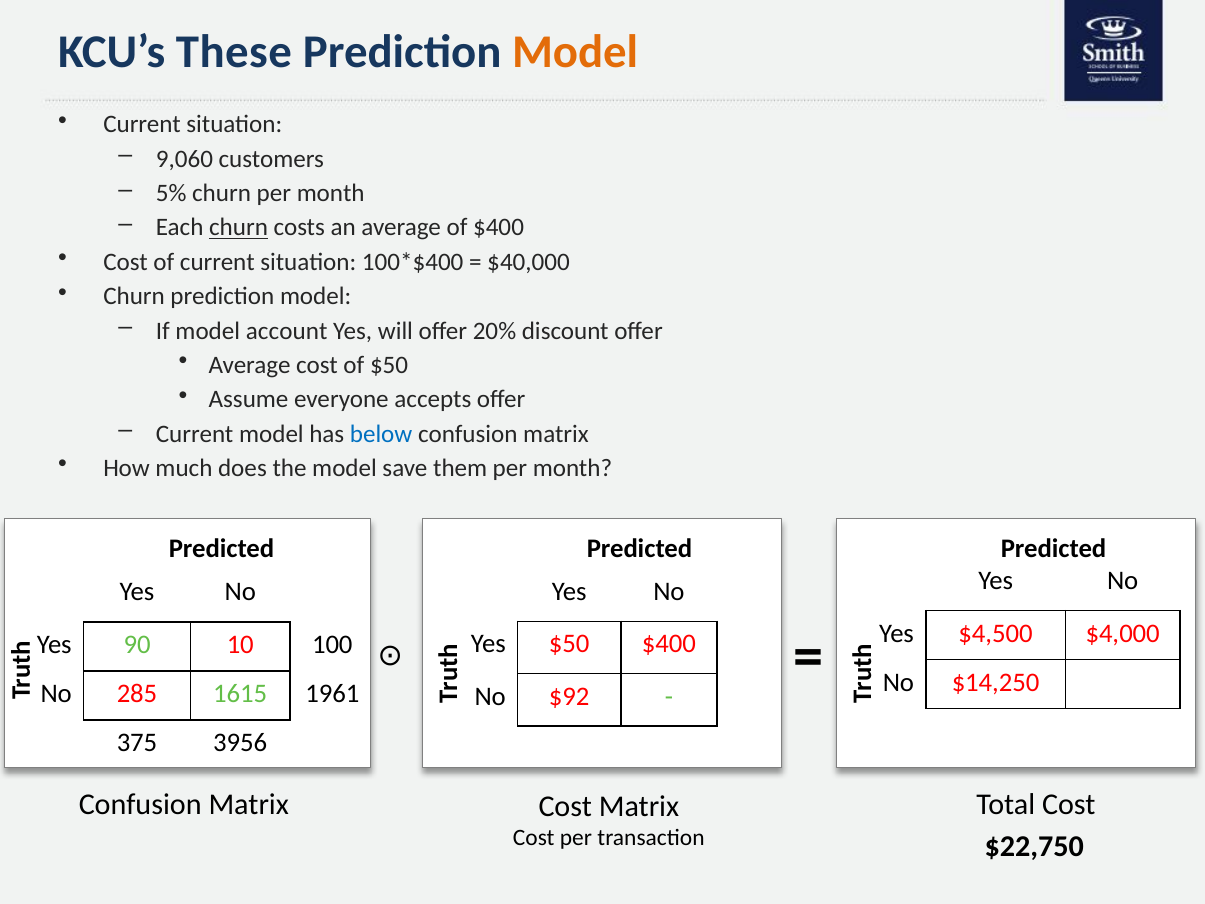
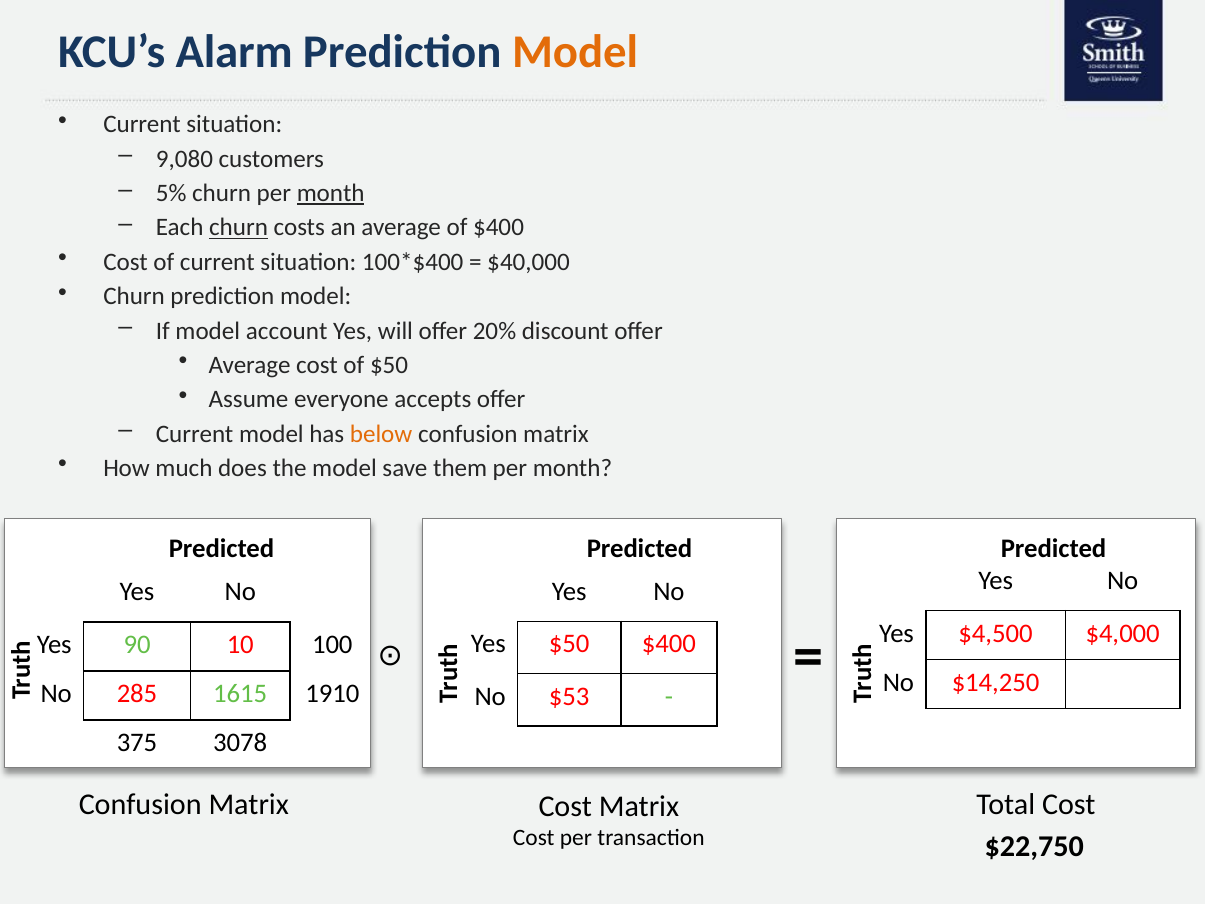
These: These -> Alarm
9,060: 9,060 -> 9,080
month at (331, 193) underline: none -> present
below colour: blue -> orange
1961: 1961 -> 1910
$92: $92 -> $53
3956: 3956 -> 3078
